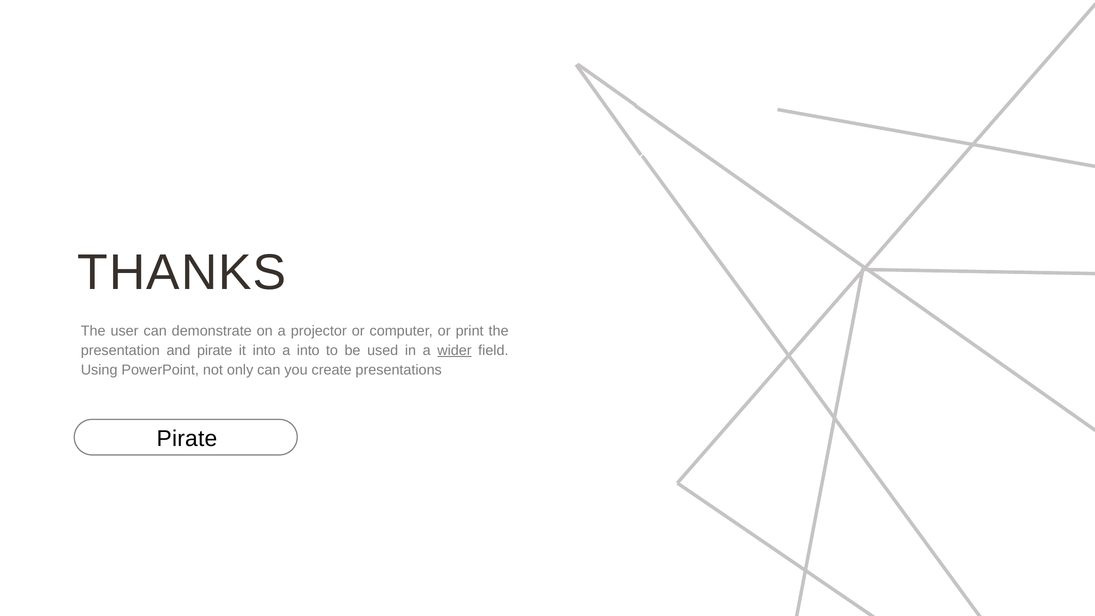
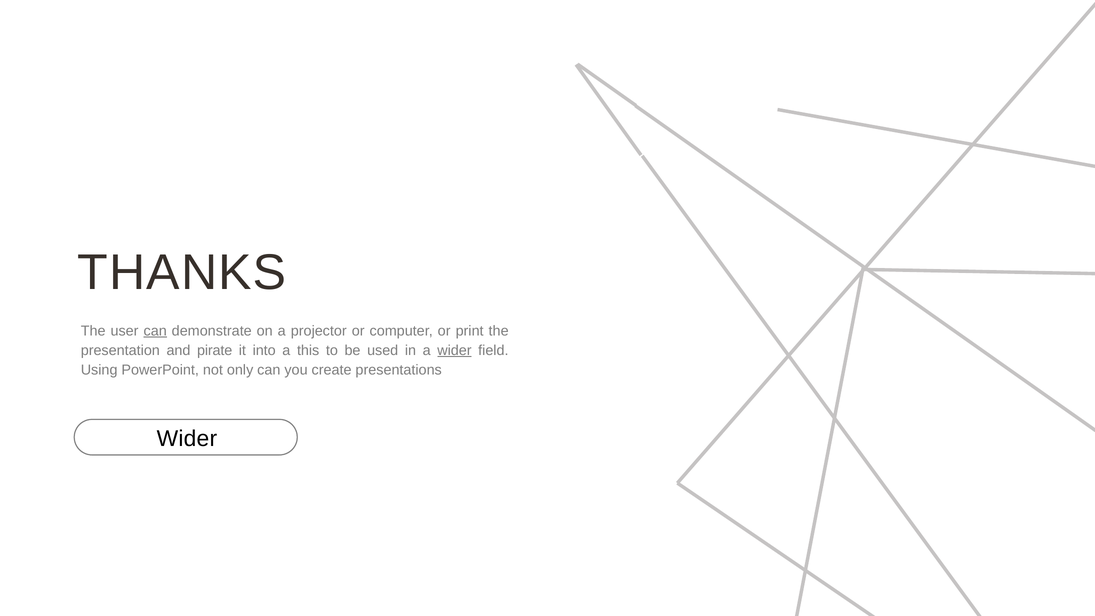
can at (155, 331) underline: none -> present
a into: into -> this
Pirate at (187, 439): Pirate -> Wider
